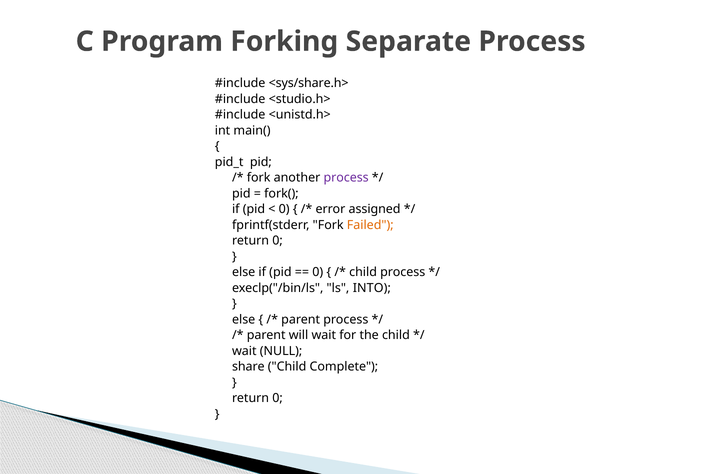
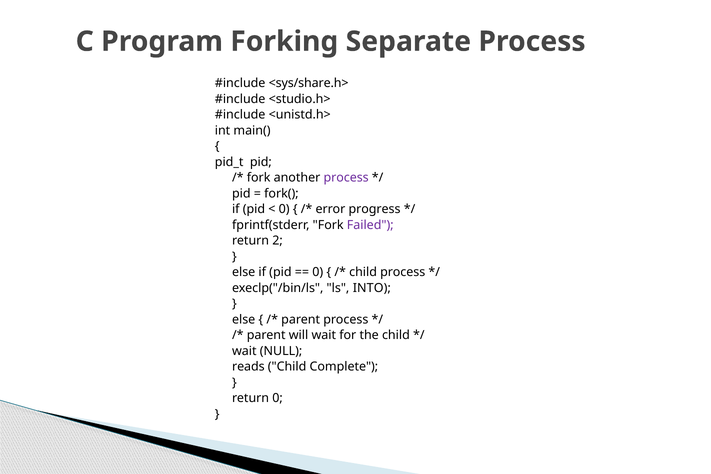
assigned: assigned -> progress
Failed colour: orange -> purple
0 at (278, 241): 0 -> 2
share: share -> reads
